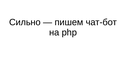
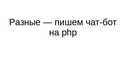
Сильно: Сильно -> Разные
